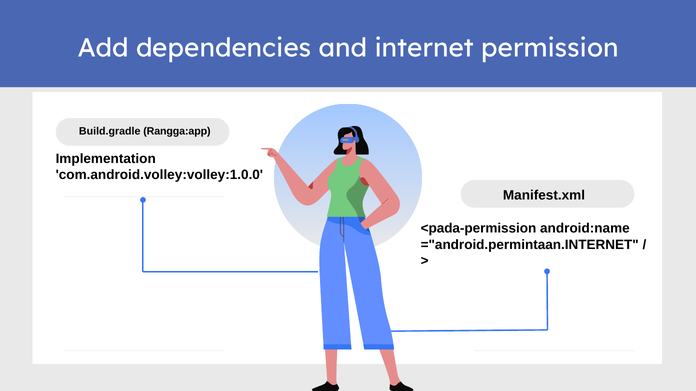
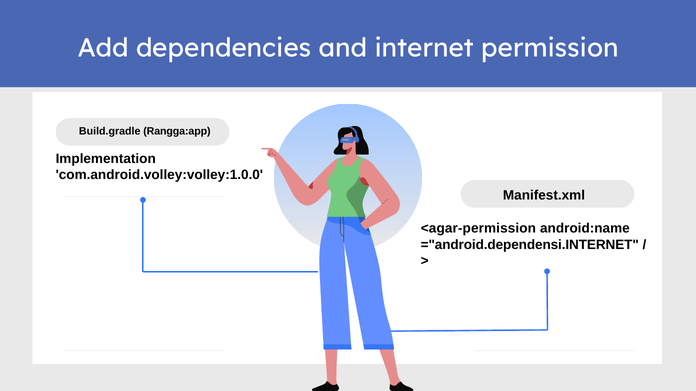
<pada-permission: <pada-permission -> <agar-permission
="android.permintaan.INTERNET: ="android.permintaan.INTERNET -> ="android.dependensi.INTERNET
